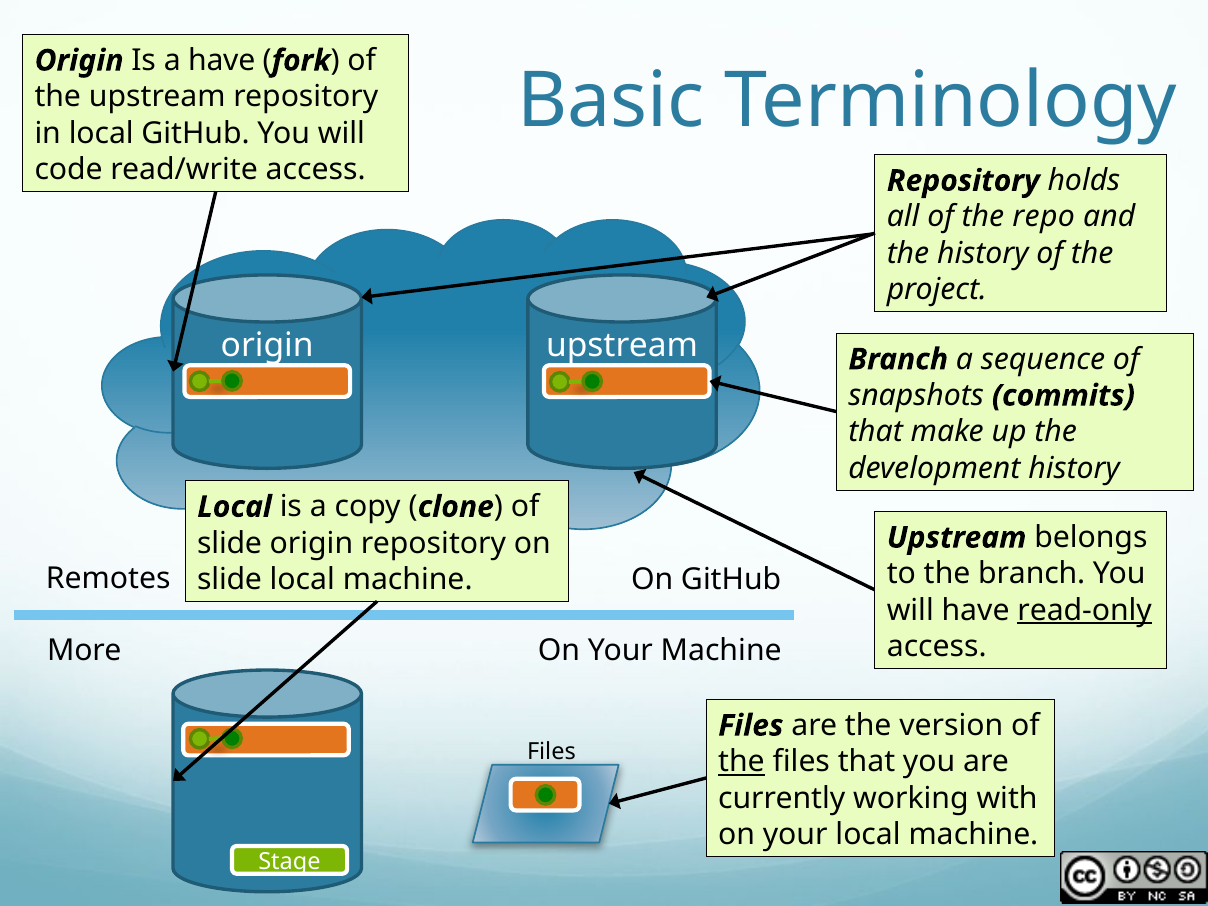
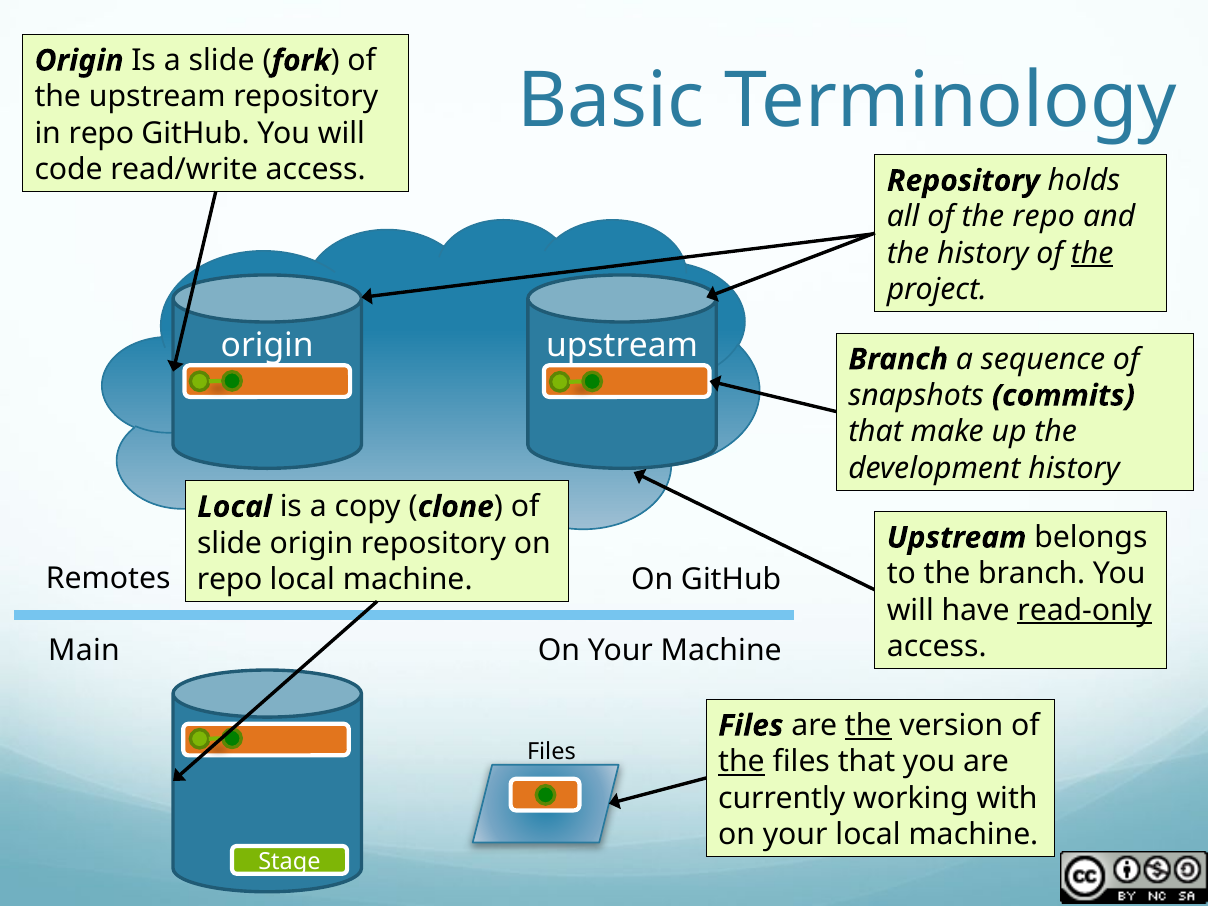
a have: have -> slide
in local: local -> repo
the at (1092, 253) underline: none -> present
slide at (230, 579): slide -> repo
More: More -> Main
the at (868, 726) underline: none -> present
